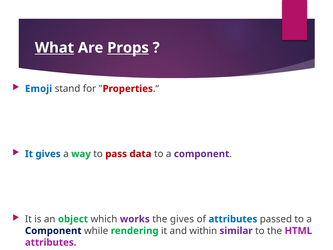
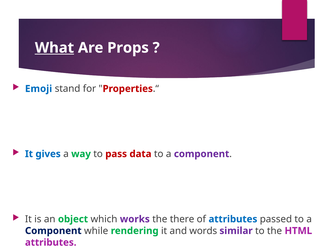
Props underline: present -> none
the gives: gives -> there
within: within -> words
